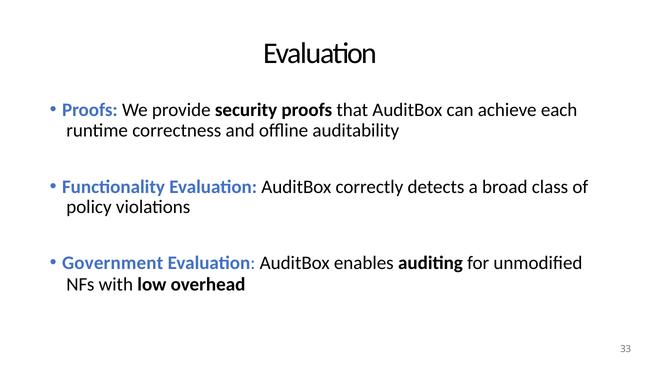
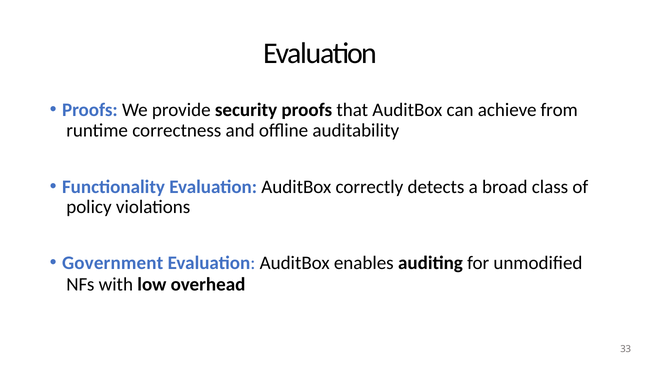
each: each -> from
